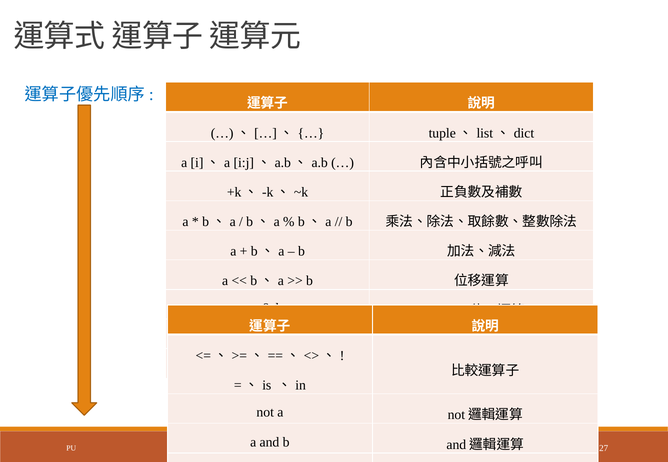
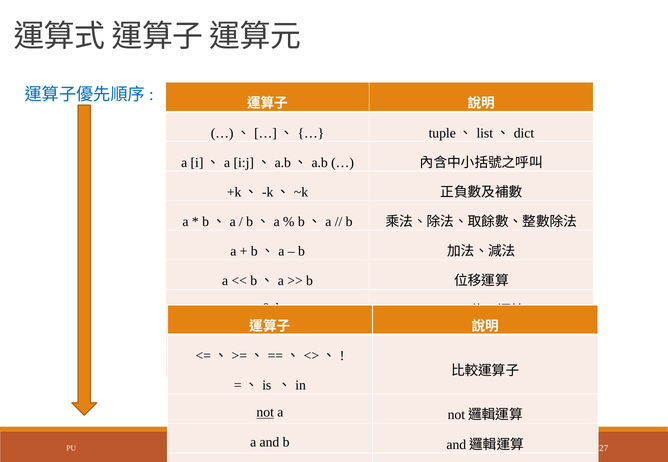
not underline: none -> present
